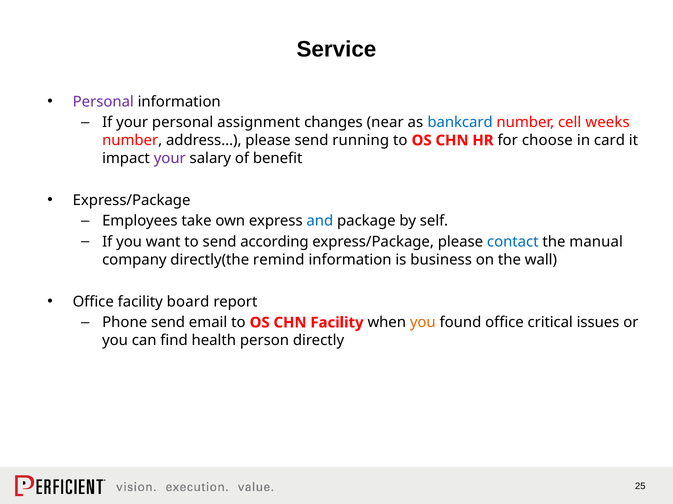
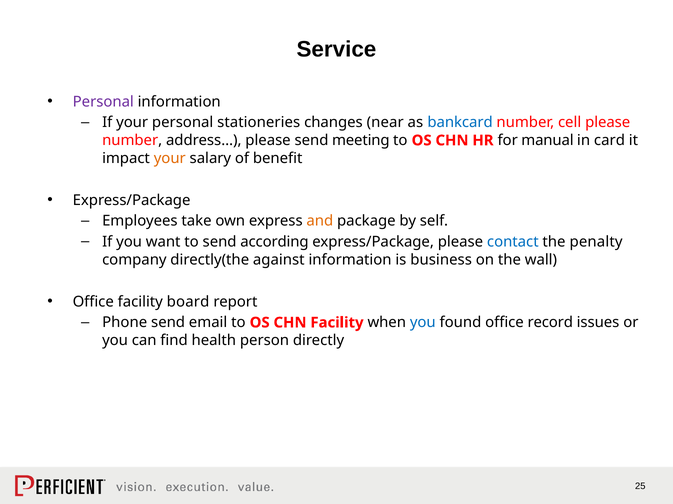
assignment: assignment -> stationeries
cell weeks: weeks -> please
running: running -> meeting
choose: choose -> manual
your at (170, 159) colour: purple -> orange
and colour: blue -> orange
manual: manual -> penalty
remind: remind -> against
you at (423, 323) colour: orange -> blue
critical: critical -> record
